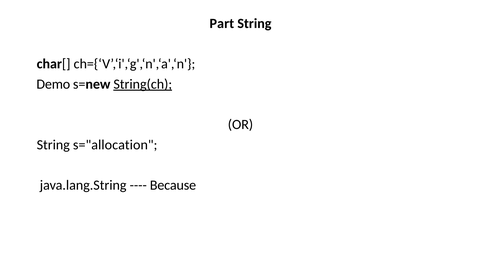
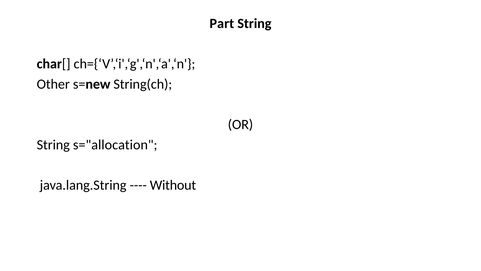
Demo: Demo -> Other
String(ch underline: present -> none
Because: Because -> Without
